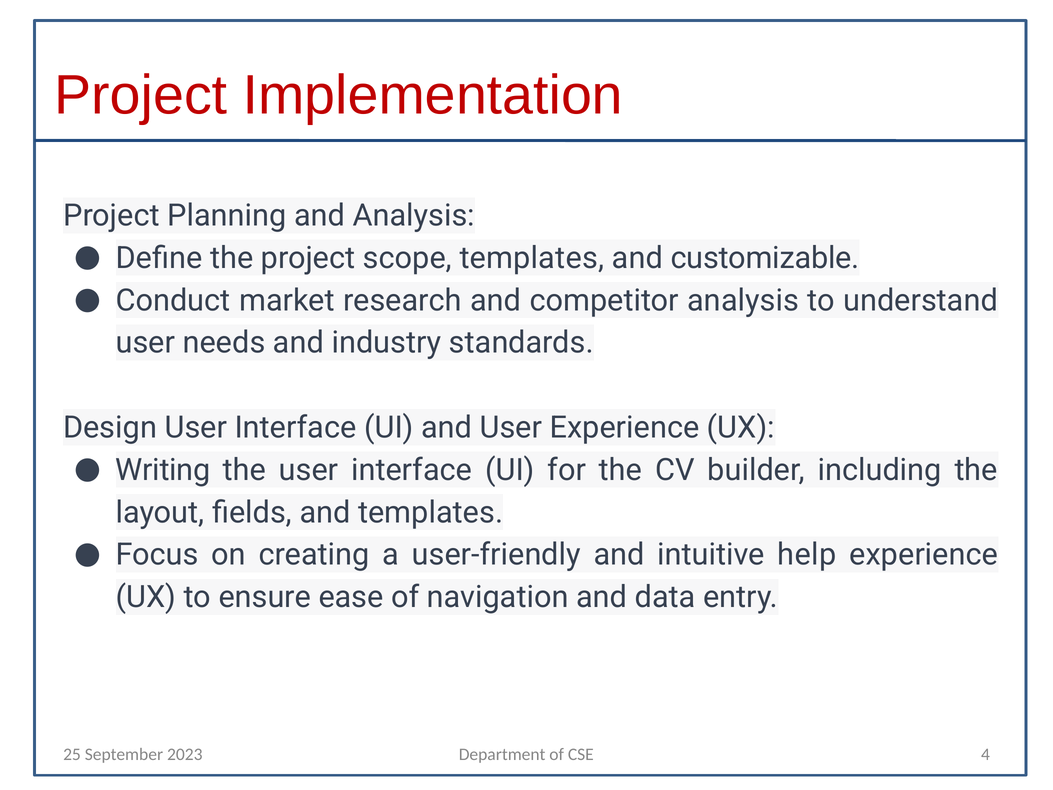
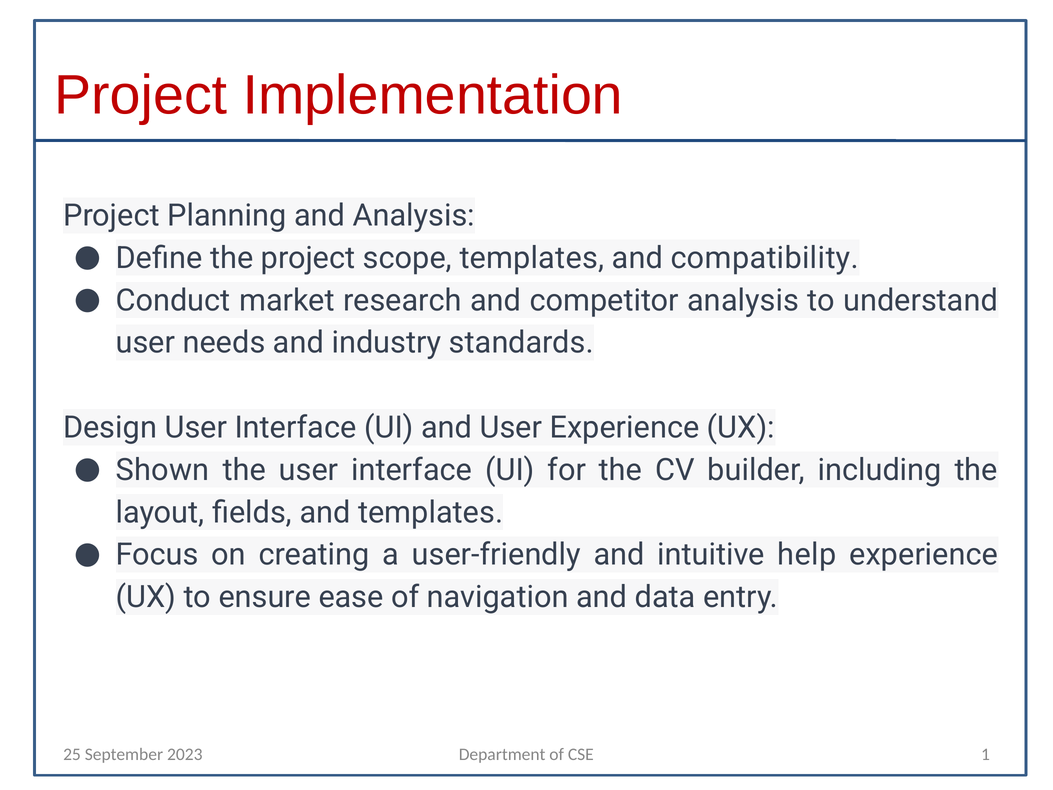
customizable: customizable -> compatibility
Writing: Writing -> Shown
4: 4 -> 1
